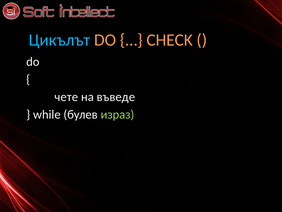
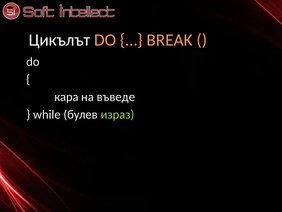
Цикълът colour: light blue -> white
CHECK: CHECK -> BREAK
чете: чете -> кара
